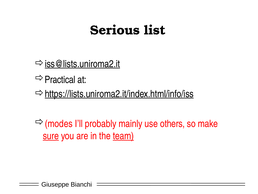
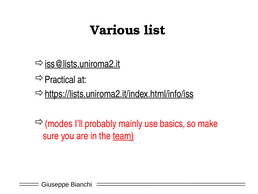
Serious: Serious -> Various
others: others -> basics
sure underline: present -> none
